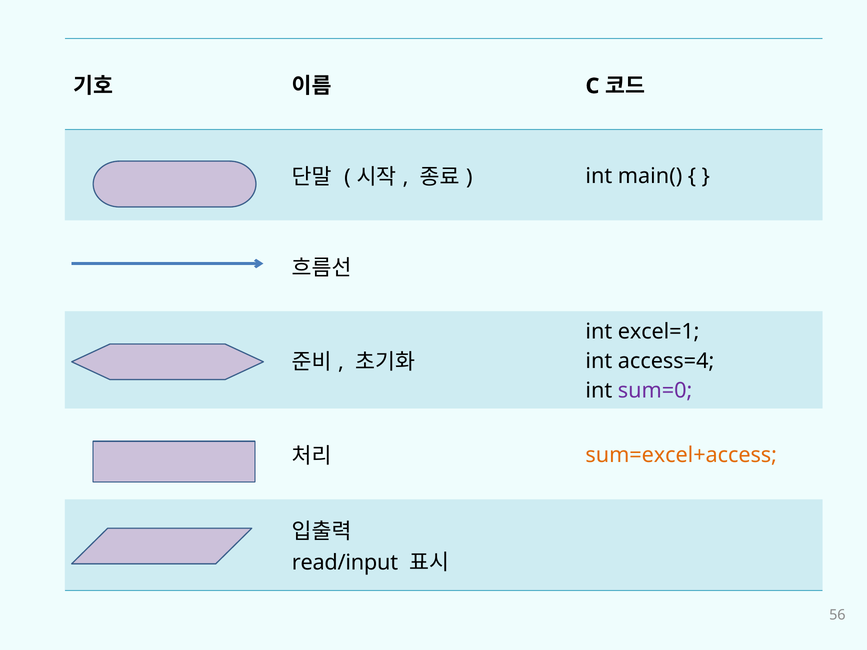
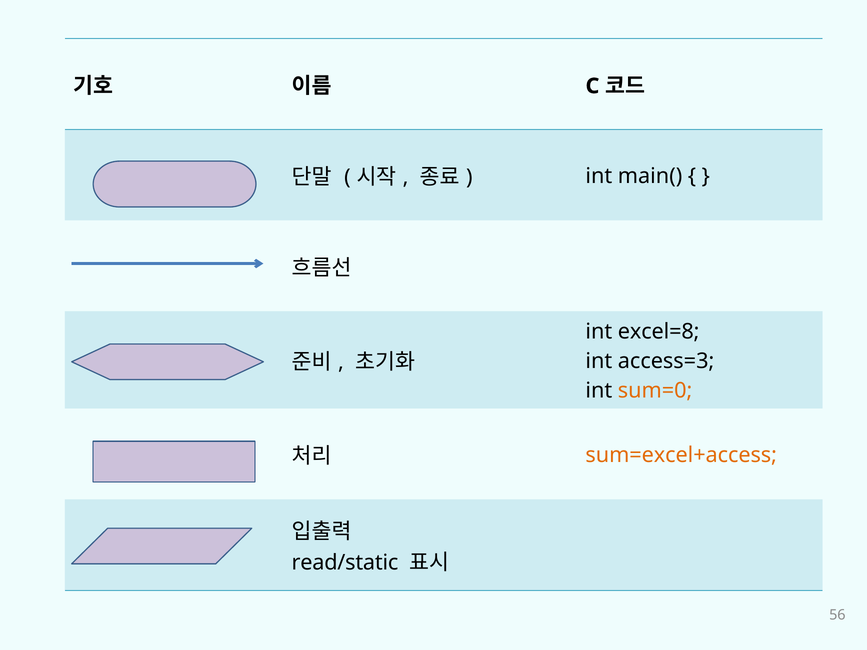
excel=1: excel=1 -> excel=8
access=4: access=4 -> access=3
sum=0 colour: purple -> orange
read/input: read/input -> read/static
